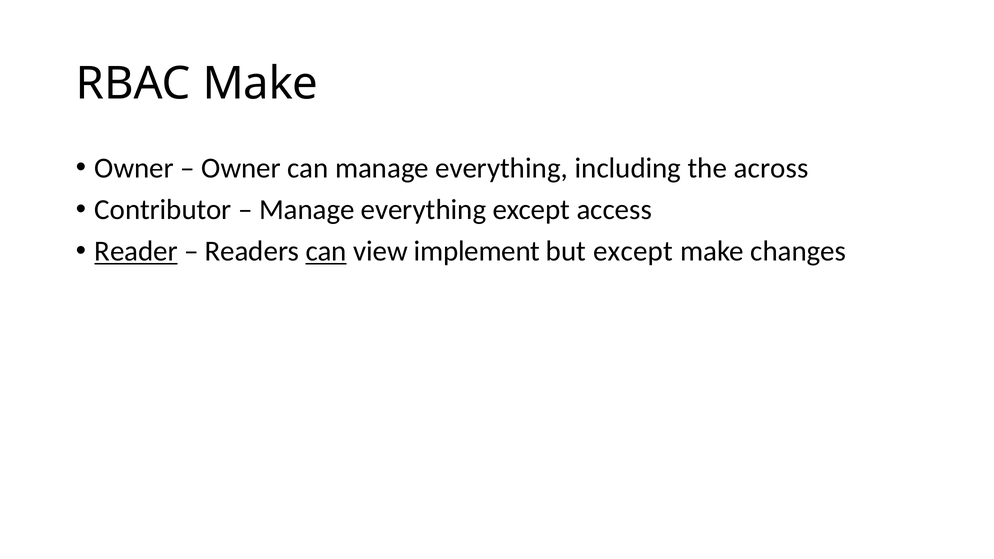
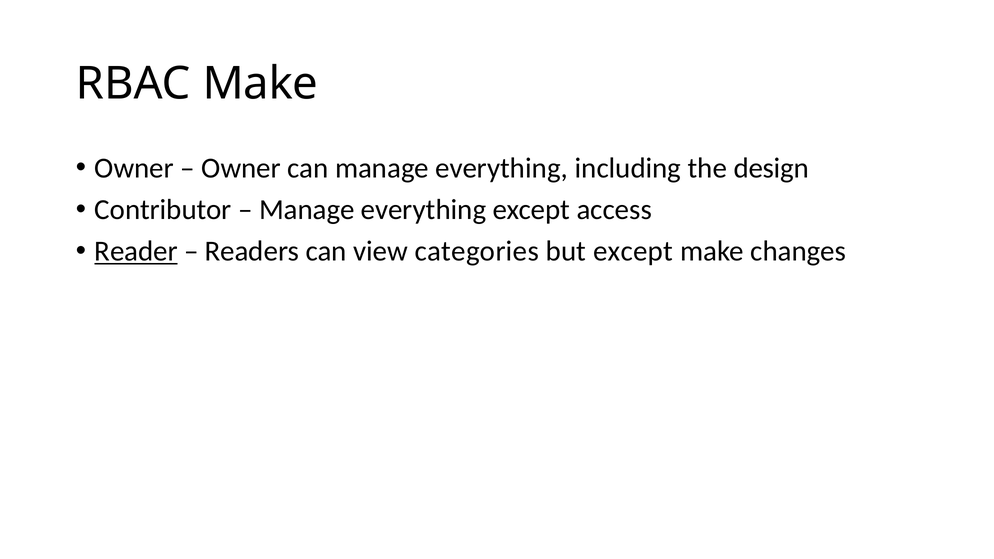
across: across -> design
can at (326, 251) underline: present -> none
implement: implement -> categories
